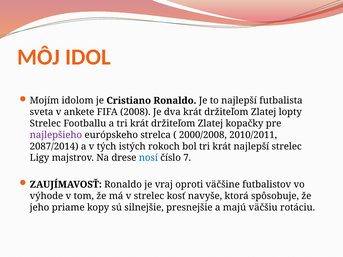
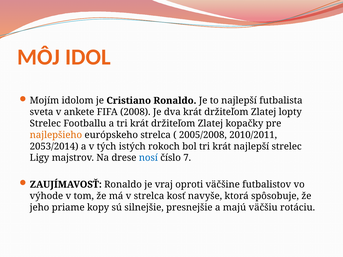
najlepšieho colour: purple -> orange
2000/2008: 2000/2008 -> 2005/2008
2087/2014: 2087/2014 -> 2053/2014
v strelec: strelec -> strelca
